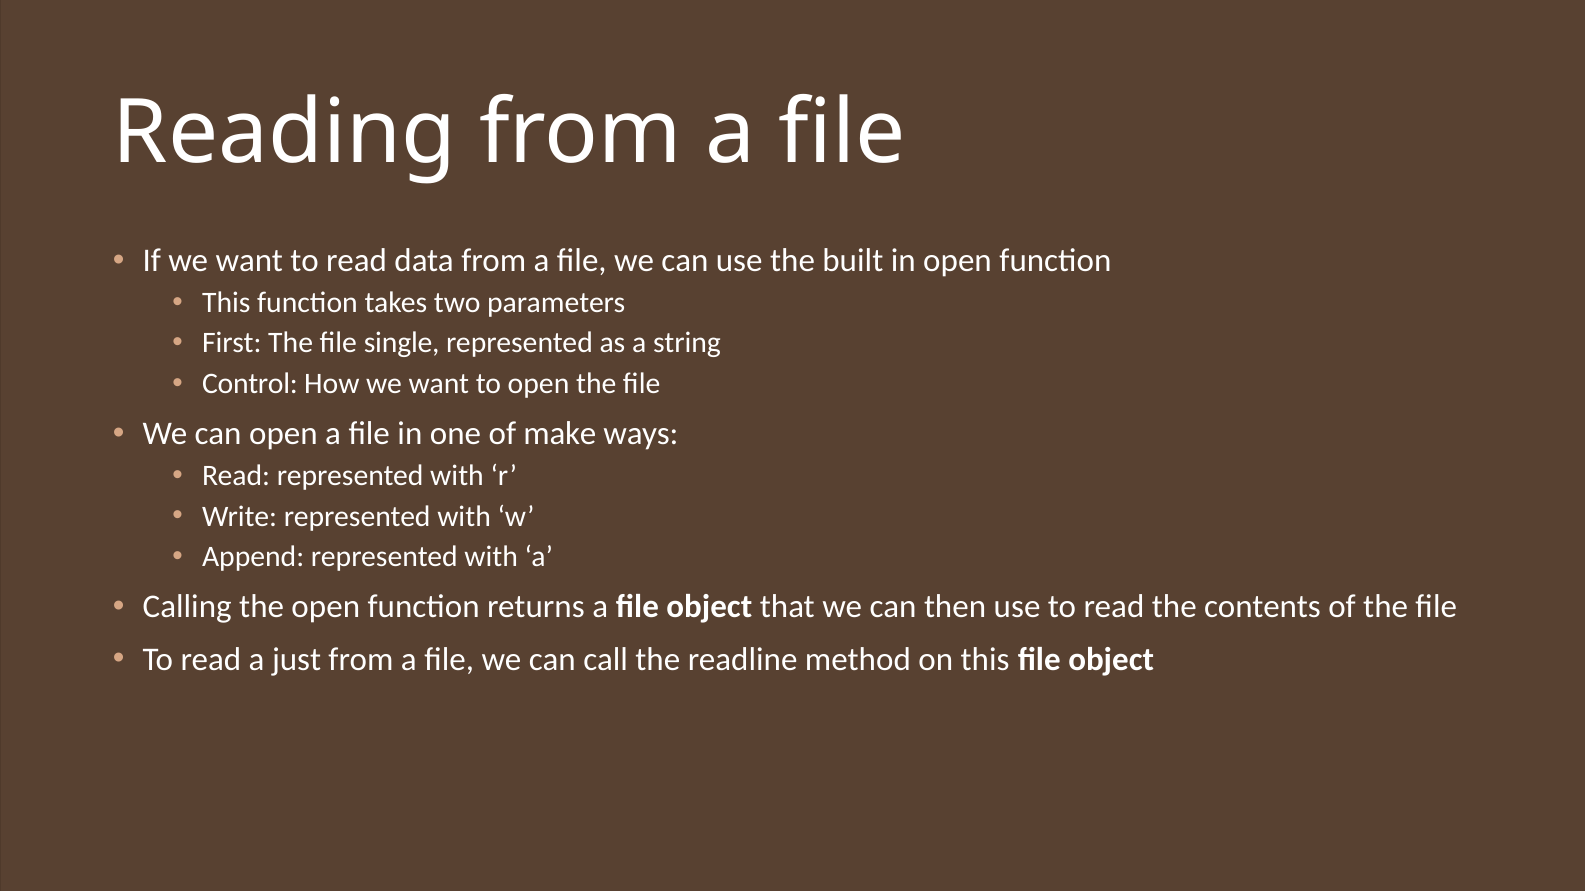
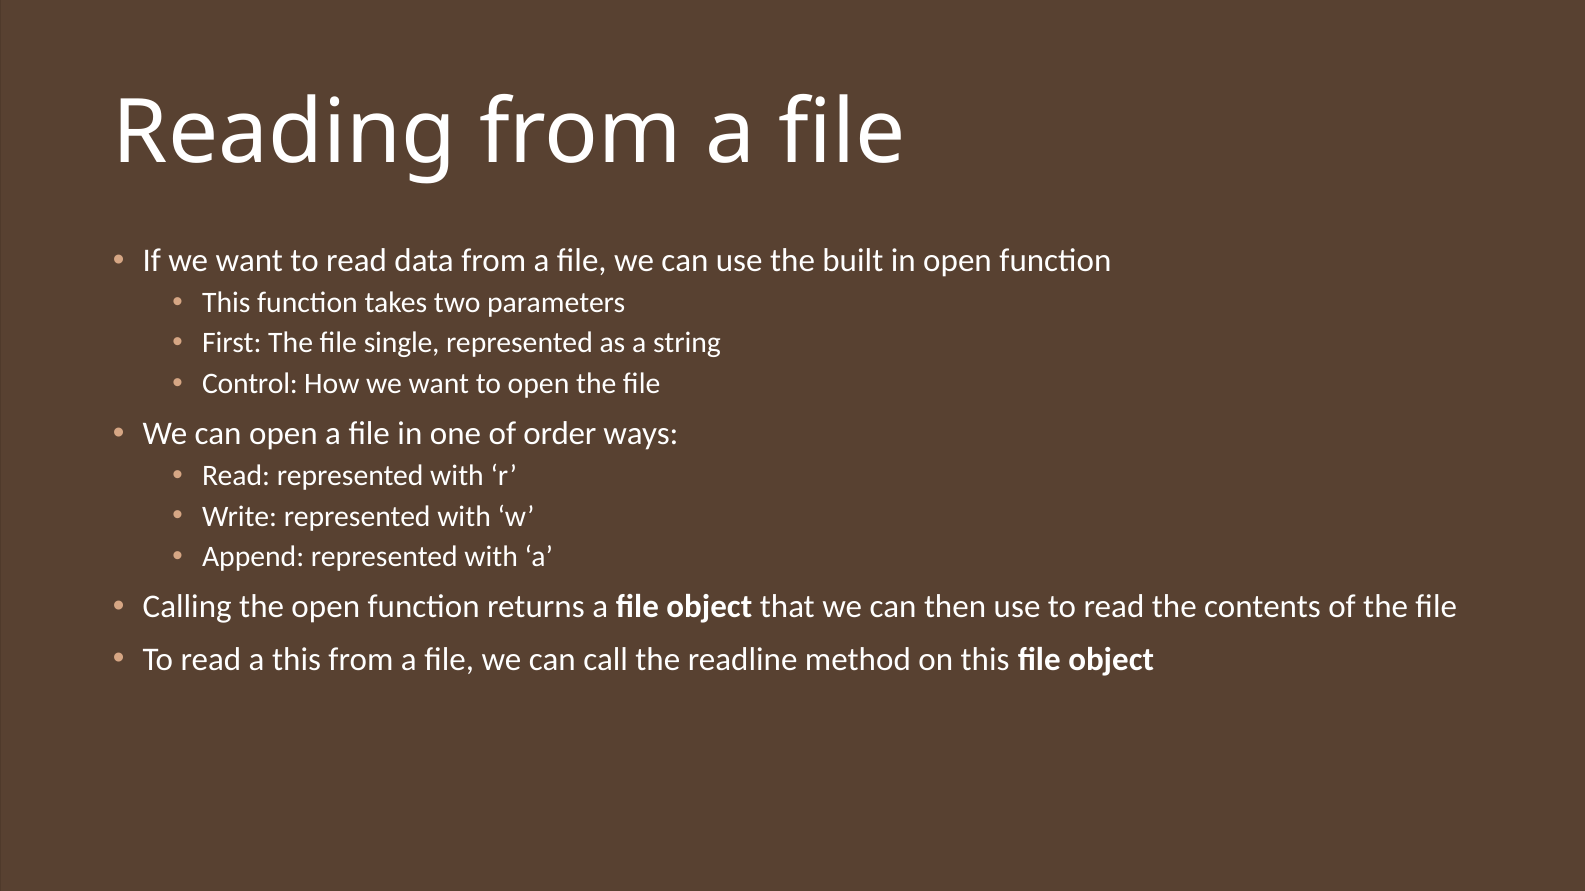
make: make -> order
a just: just -> this
